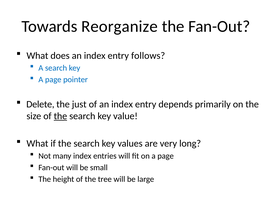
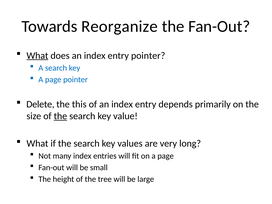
What at (37, 56) underline: none -> present
entry follows: follows -> pointer
just: just -> this
